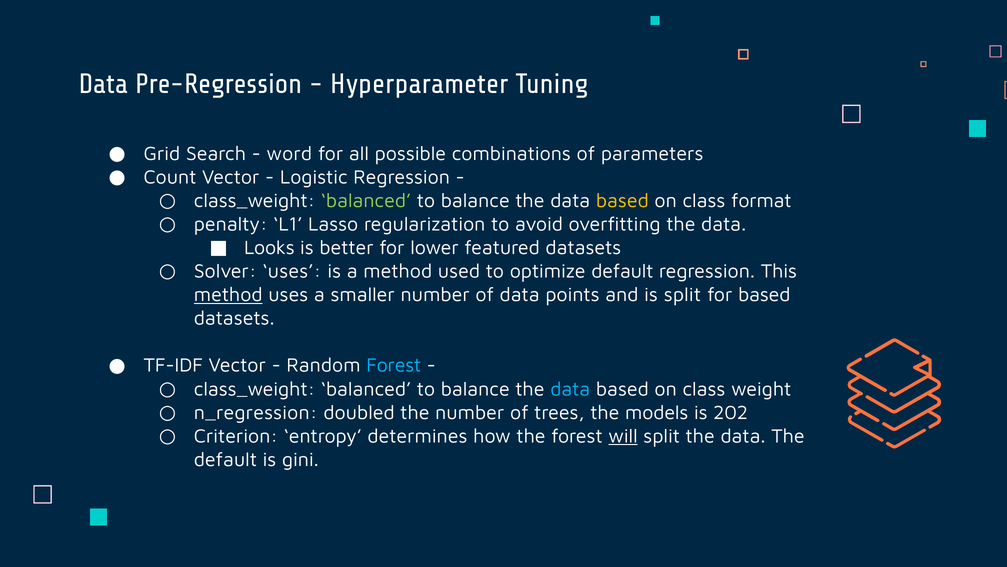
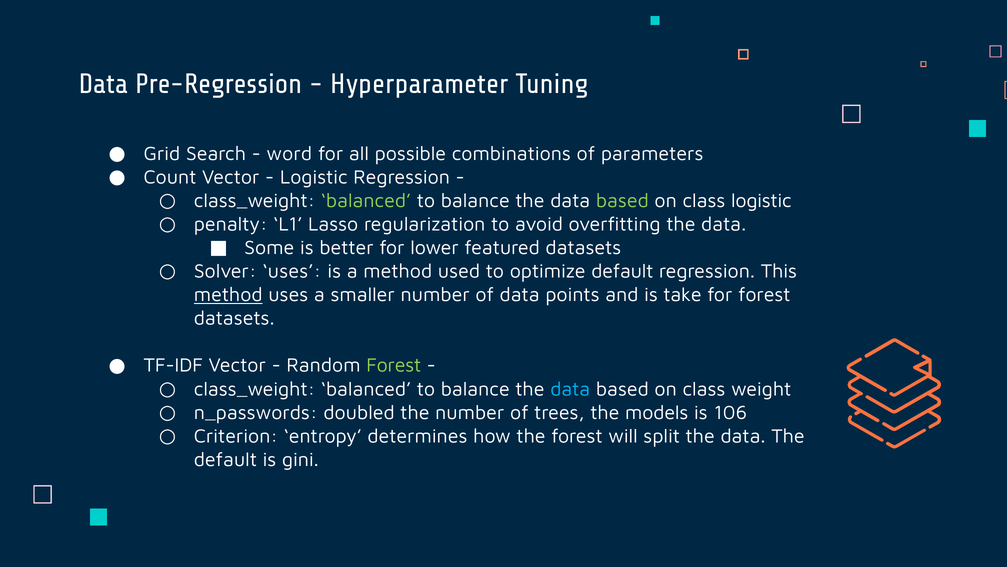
based at (622, 201) colour: yellow -> light green
class format: format -> logistic
Looks: Looks -> Some
is split: split -> take
for based: based -> forest
Forest at (394, 365) colour: light blue -> light green
n_regression: n_regression -> n_passwords
202: 202 -> 106
will underline: present -> none
